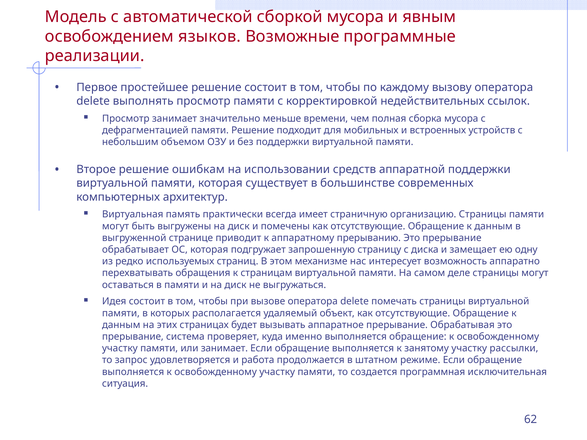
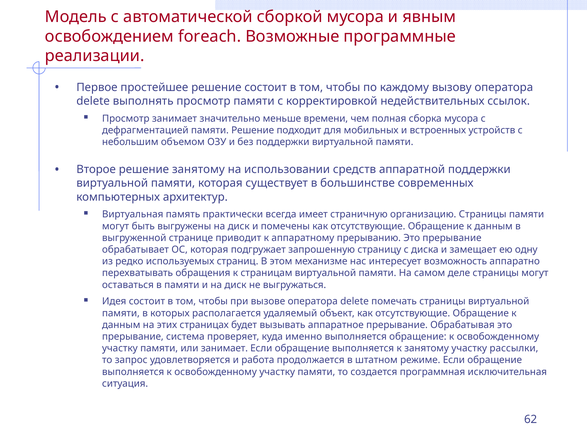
языков: языков -> foreach
решение ошибкам: ошибкам -> занятому
